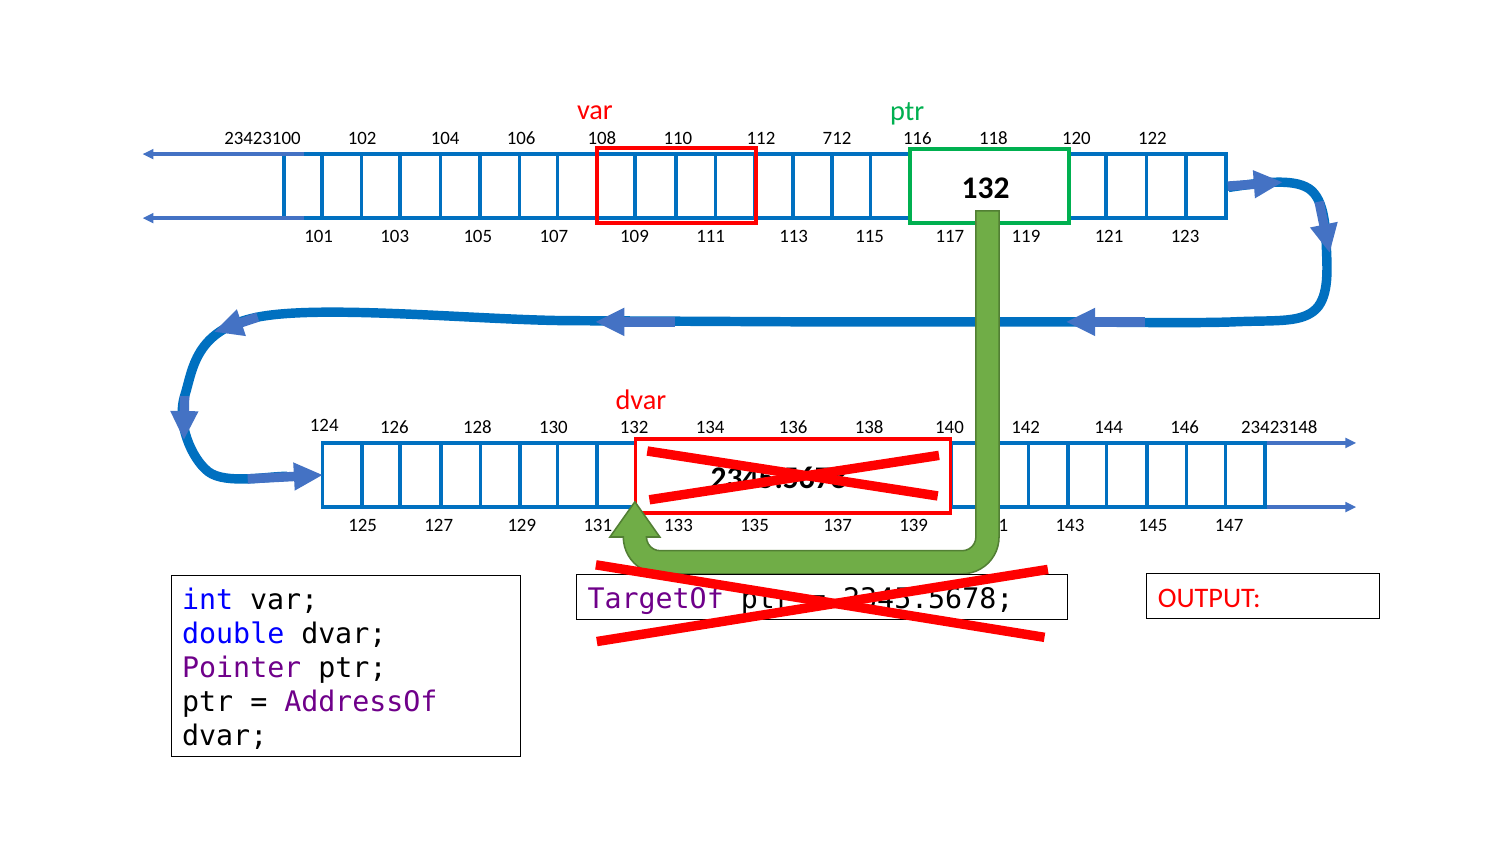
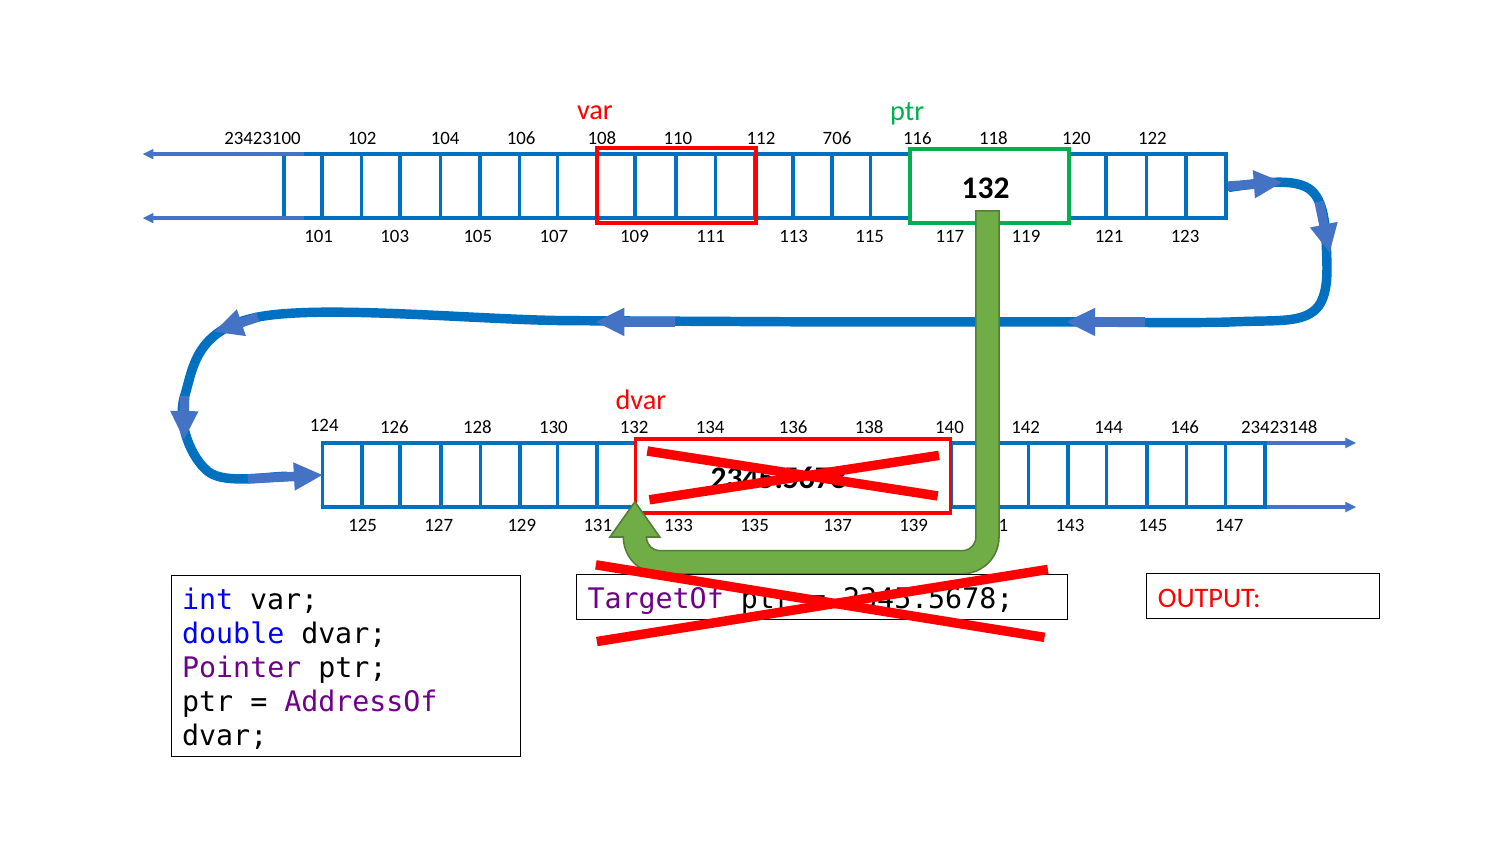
712: 712 -> 706
